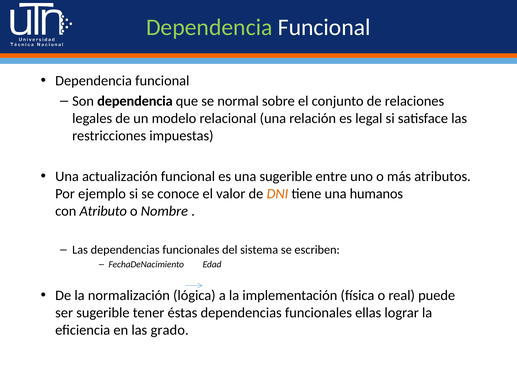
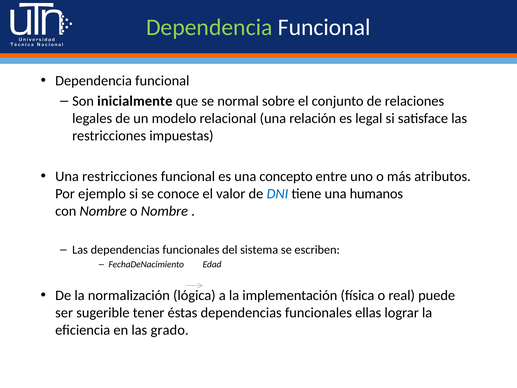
Son dependencia: dependencia -> inicialmente
Una actualización: actualización -> restricciones
una sugerible: sugerible -> concepto
DNI colour: orange -> blue
con Atributo: Atributo -> Nombre
